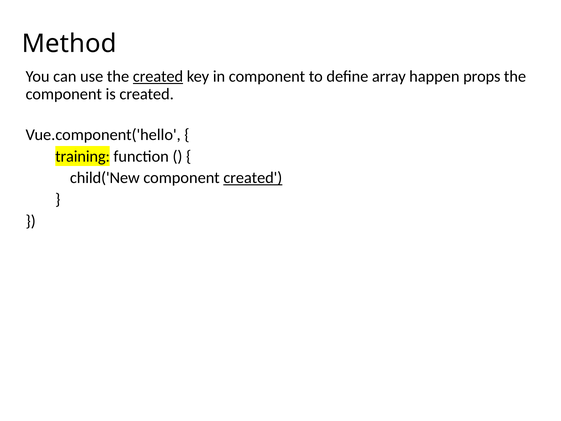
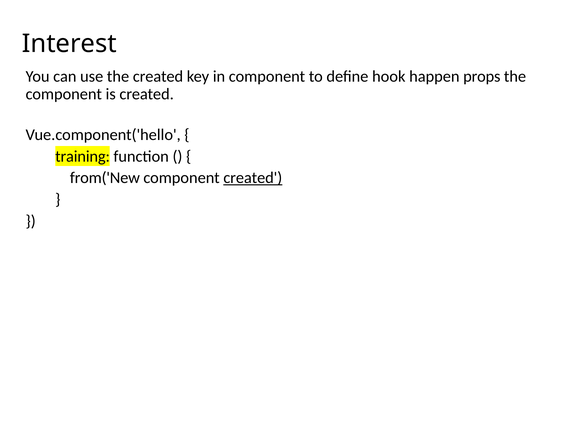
Method: Method -> Interest
created at (158, 76) underline: present -> none
array: array -> hook
child('New: child('New -> from('New
